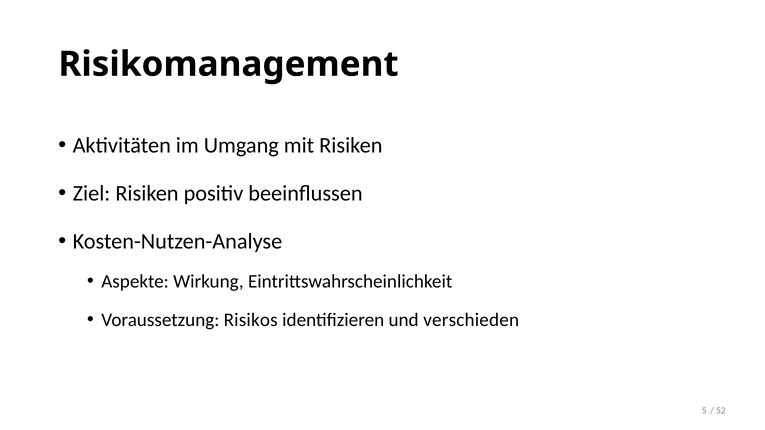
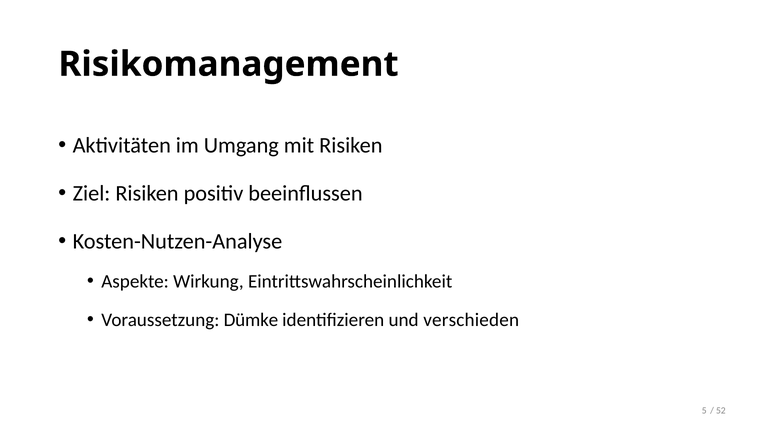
Risikos: Risikos -> Dümke
